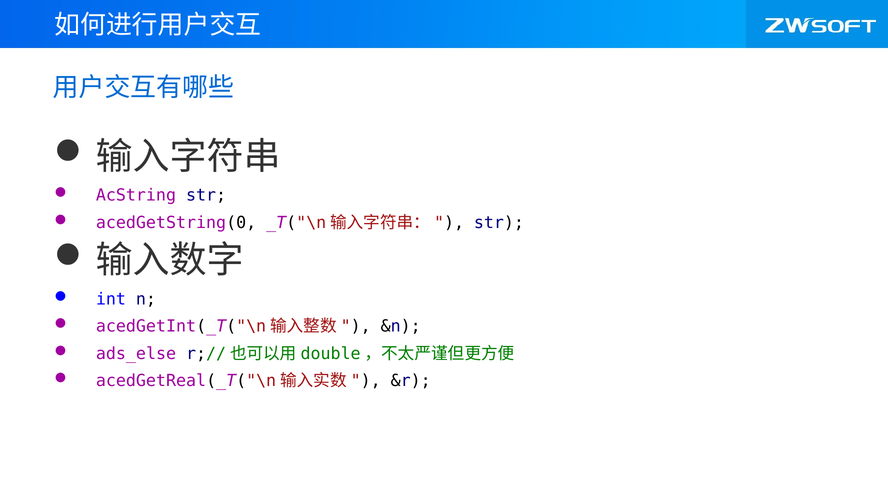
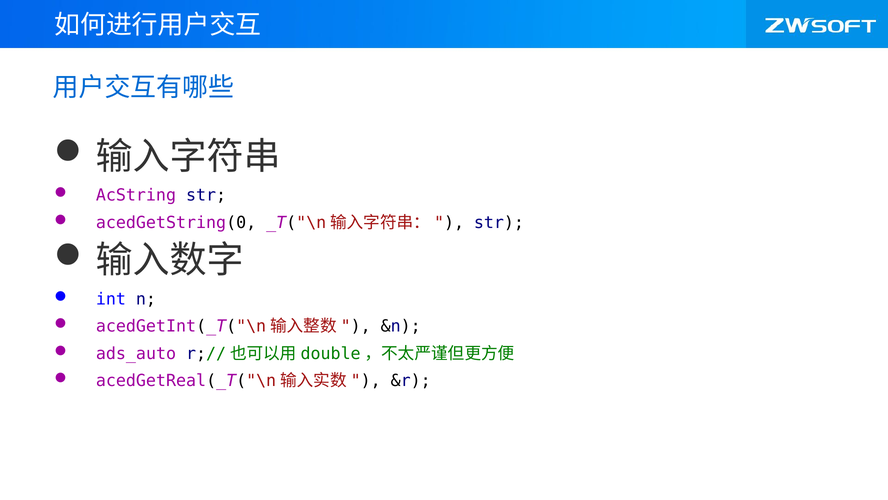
ads_else: ads_else -> ads_auto
